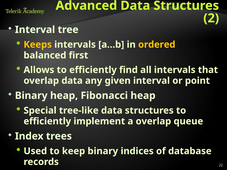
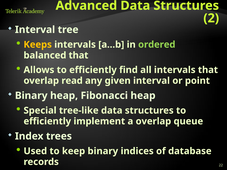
ordered colour: yellow -> light green
balanced first: first -> that
overlap data: data -> read
